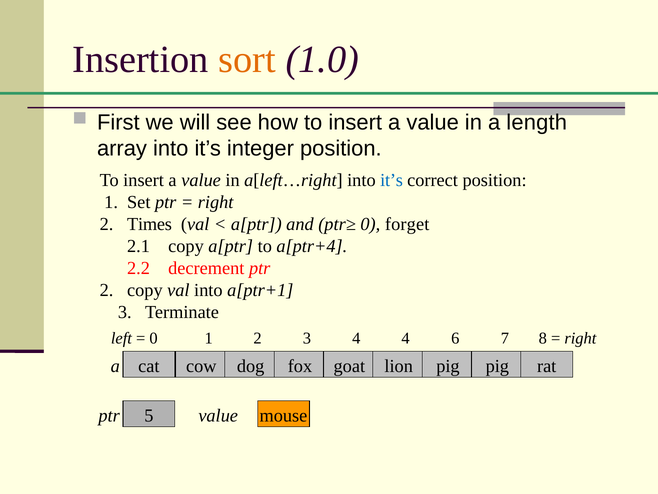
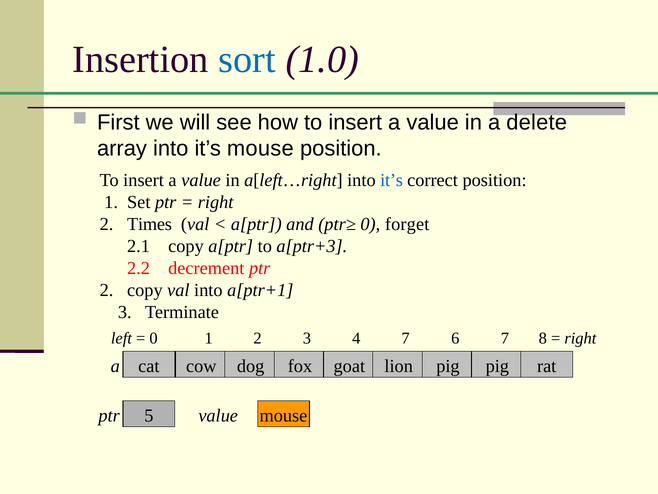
sort colour: orange -> blue
length: length -> delete
it’s integer: integer -> mouse
a[ptr+4: a[ptr+4 -> a[ptr+3
4 4: 4 -> 7
